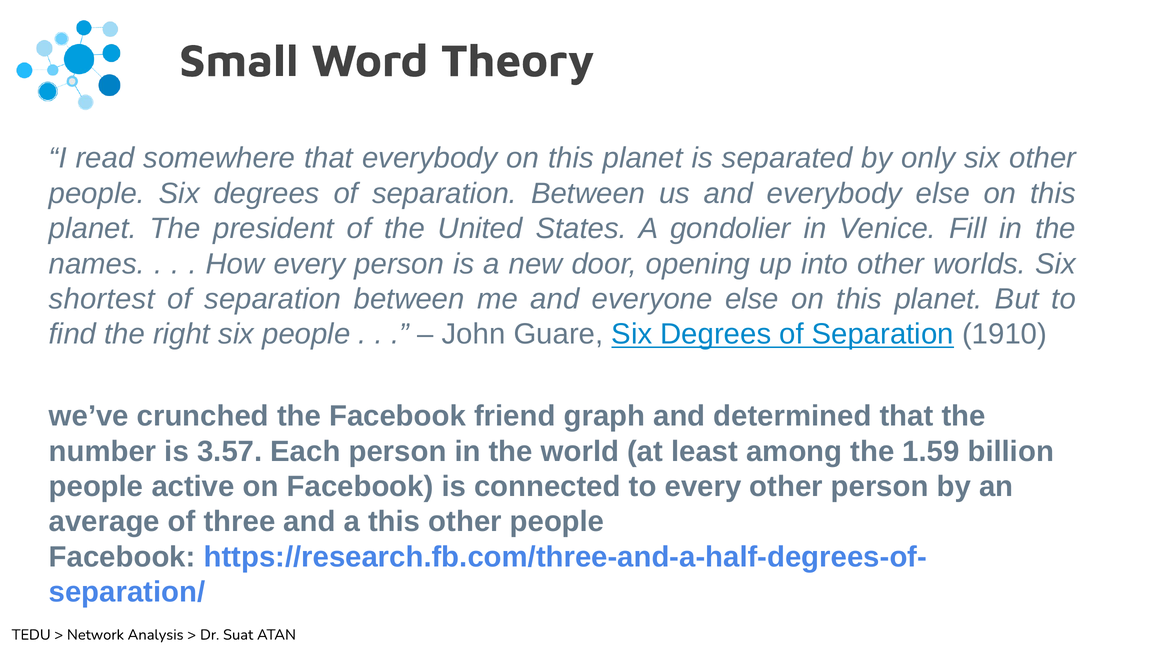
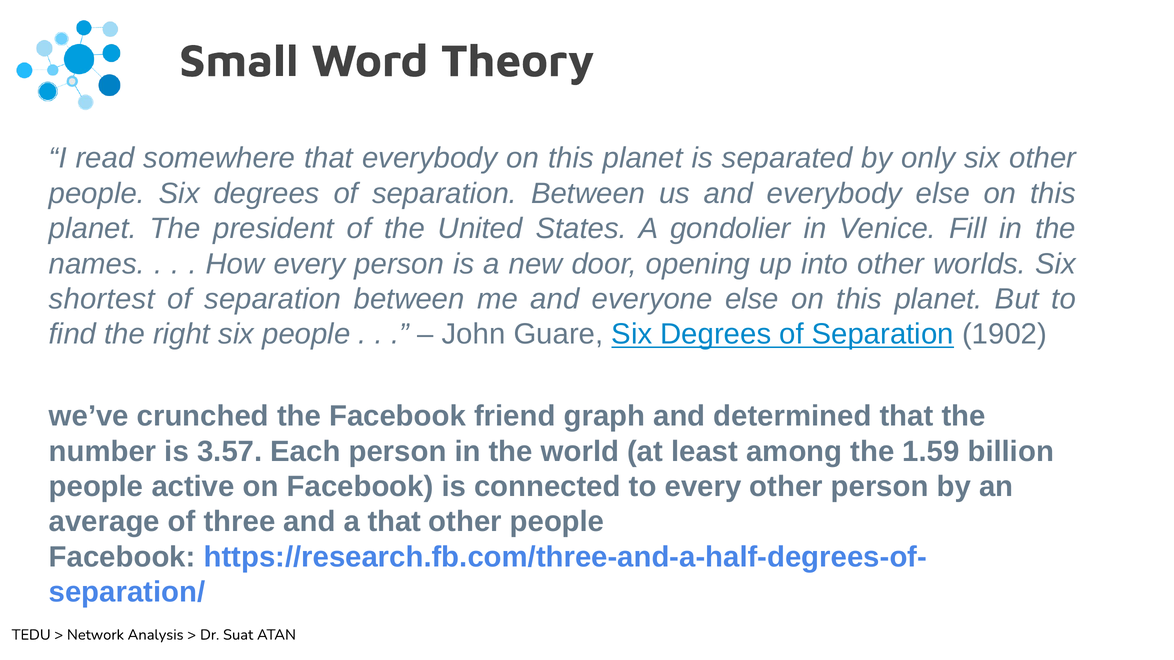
1910: 1910 -> 1902
a this: this -> that
